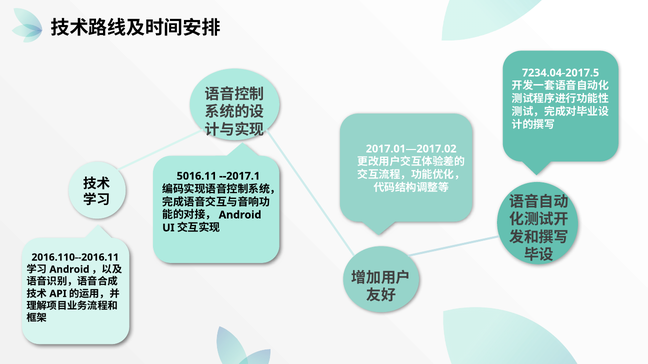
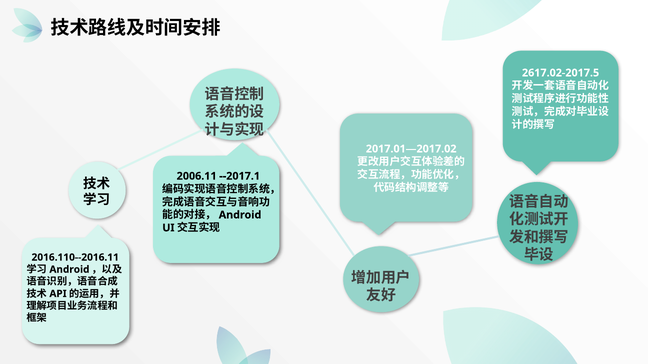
7234.04-2017.5: 7234.04-2017.5 -> 2617.02-2017.5
5016.11: 5016.11 -> 2006.11
